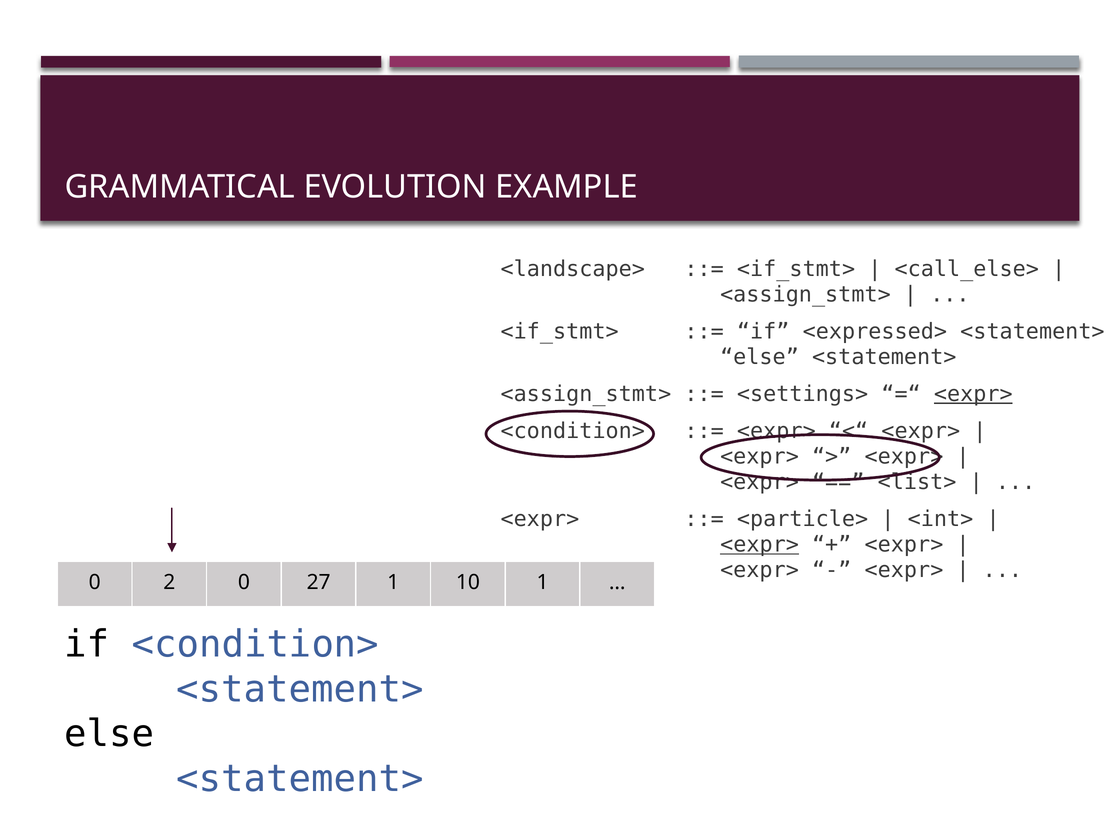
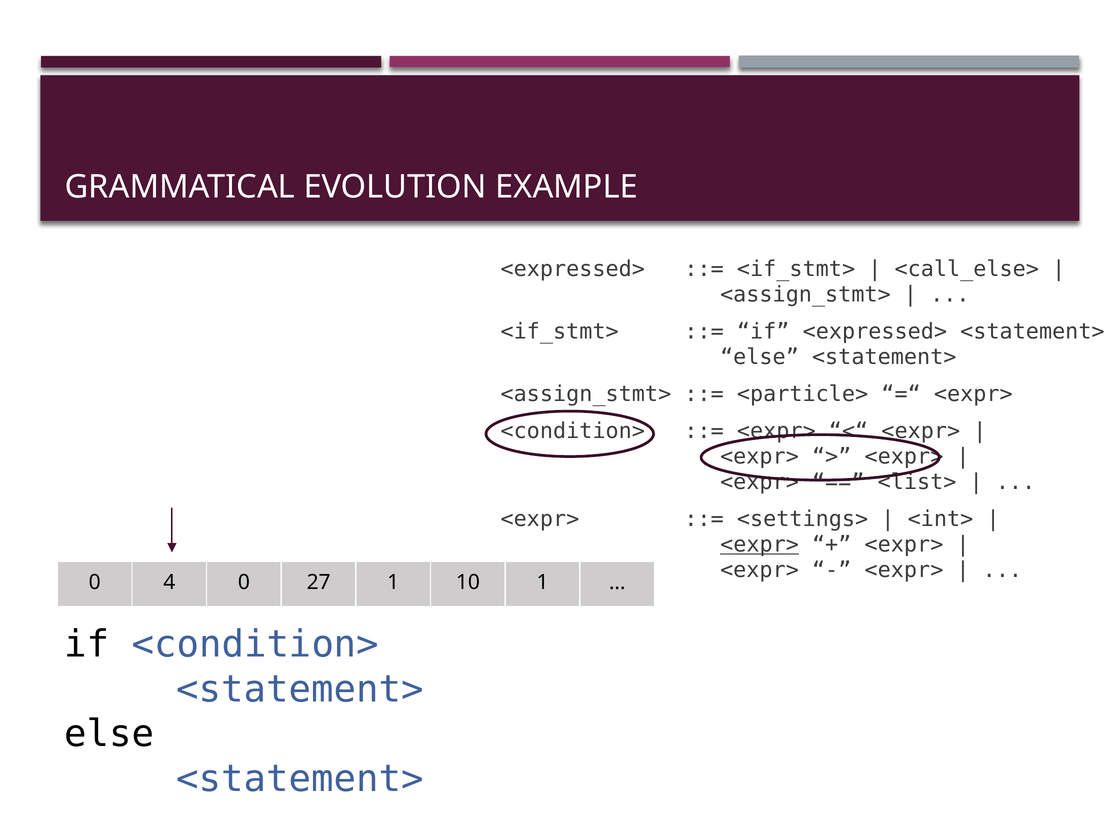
<landscape> at (573, 269): <landscape> -> <expressed>
<settings>: <settings> -> <particle>
<expr> at (973, 394) underline: present -> none
<particle>: <particle> -> <settings>
2: 2 -> 4
